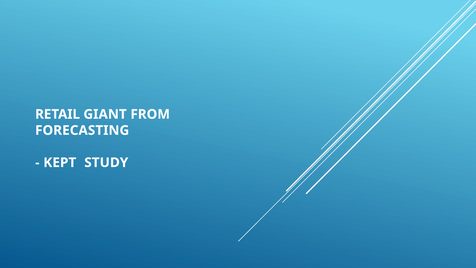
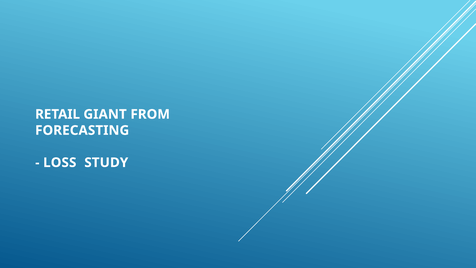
KEPT: KEPT -> LOSS
